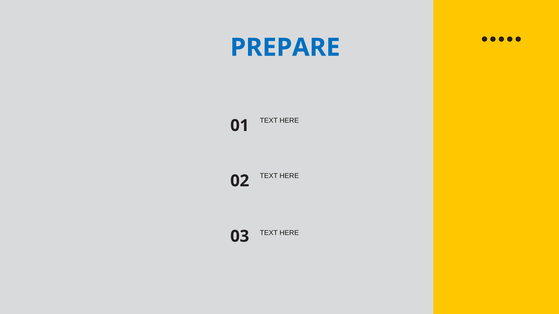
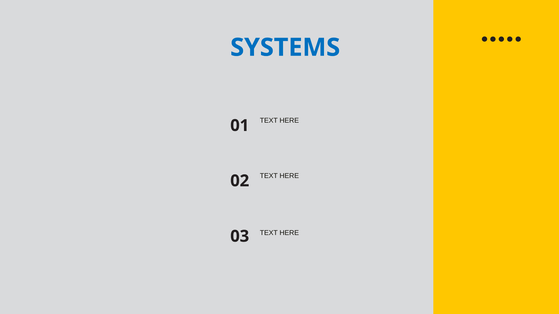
PREPARE: PREPARE -> SYSTEMS
